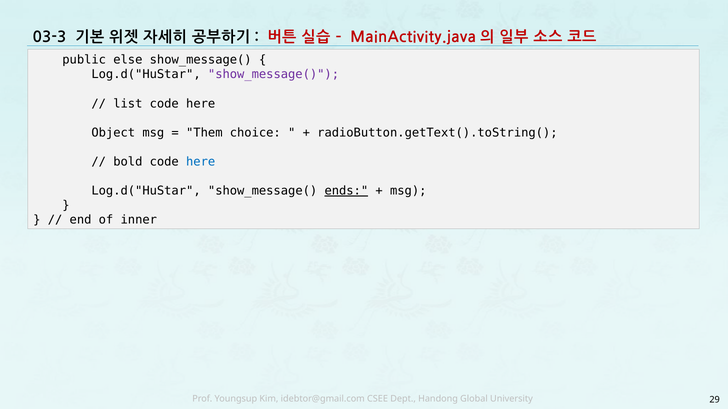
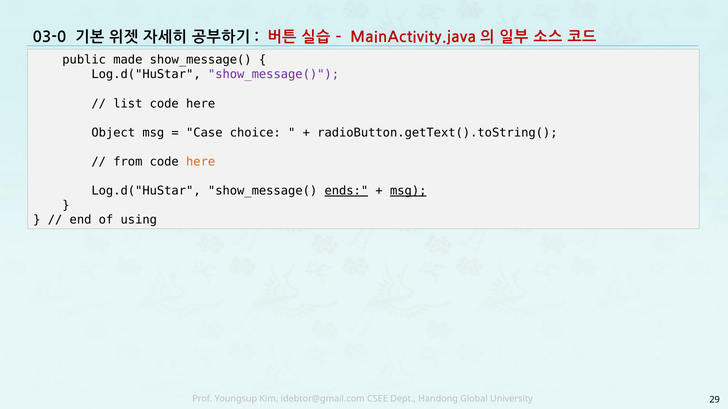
03-3: 03-3 -> 03-0
else: else -> made
Them: Them -> Case
bold: bold -> from
here at (201, 162) colour: blue -> orange
msg at (408, 191) underline: none -> present
inner: inner -> using
